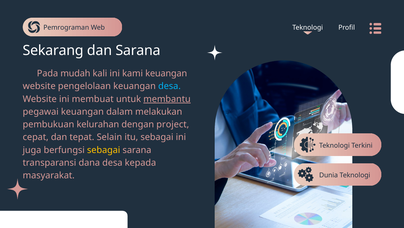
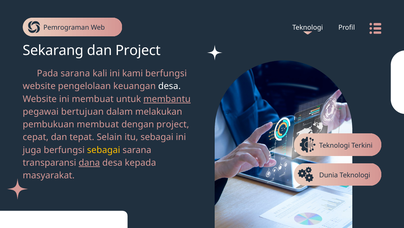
dan Sarana: Sarana -> Project
Pada mudah: mudah -> sarana
kami keuangan: keuangan -> berfungsi
desa at (169, 86) colour: light blue -> white
pegawai keuangan: keuangan -> bertujuan
pembukuan kelurahan: kelurahan -> membuat
dana underline: none -> present
